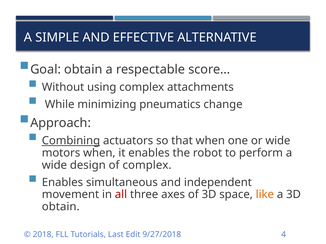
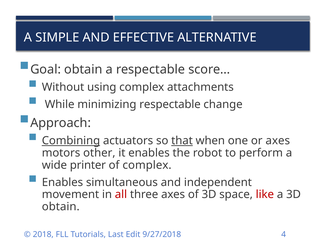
minimizing pneumatics: pneumatics -> respectable
that underline: none -> present
or wide: wide -> axes
motors when: when -> other
design: design -> printer
like colour: orange -> red
